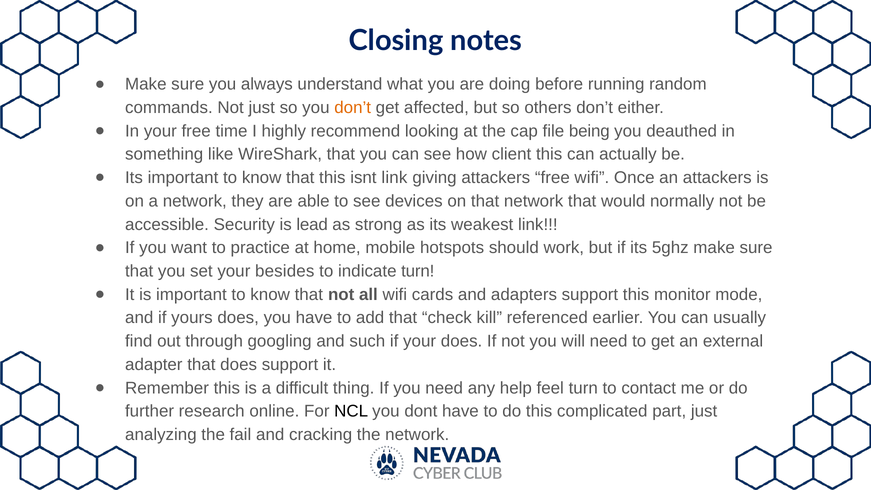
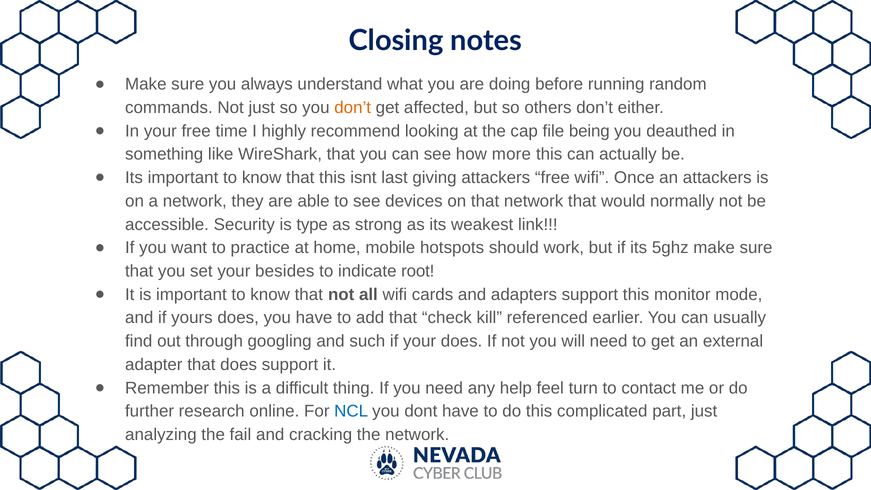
client: client -> more
isnt link: link -> last
lead: lead -> type
indicate turn: turn -> root
NCL colour: black -> blue
